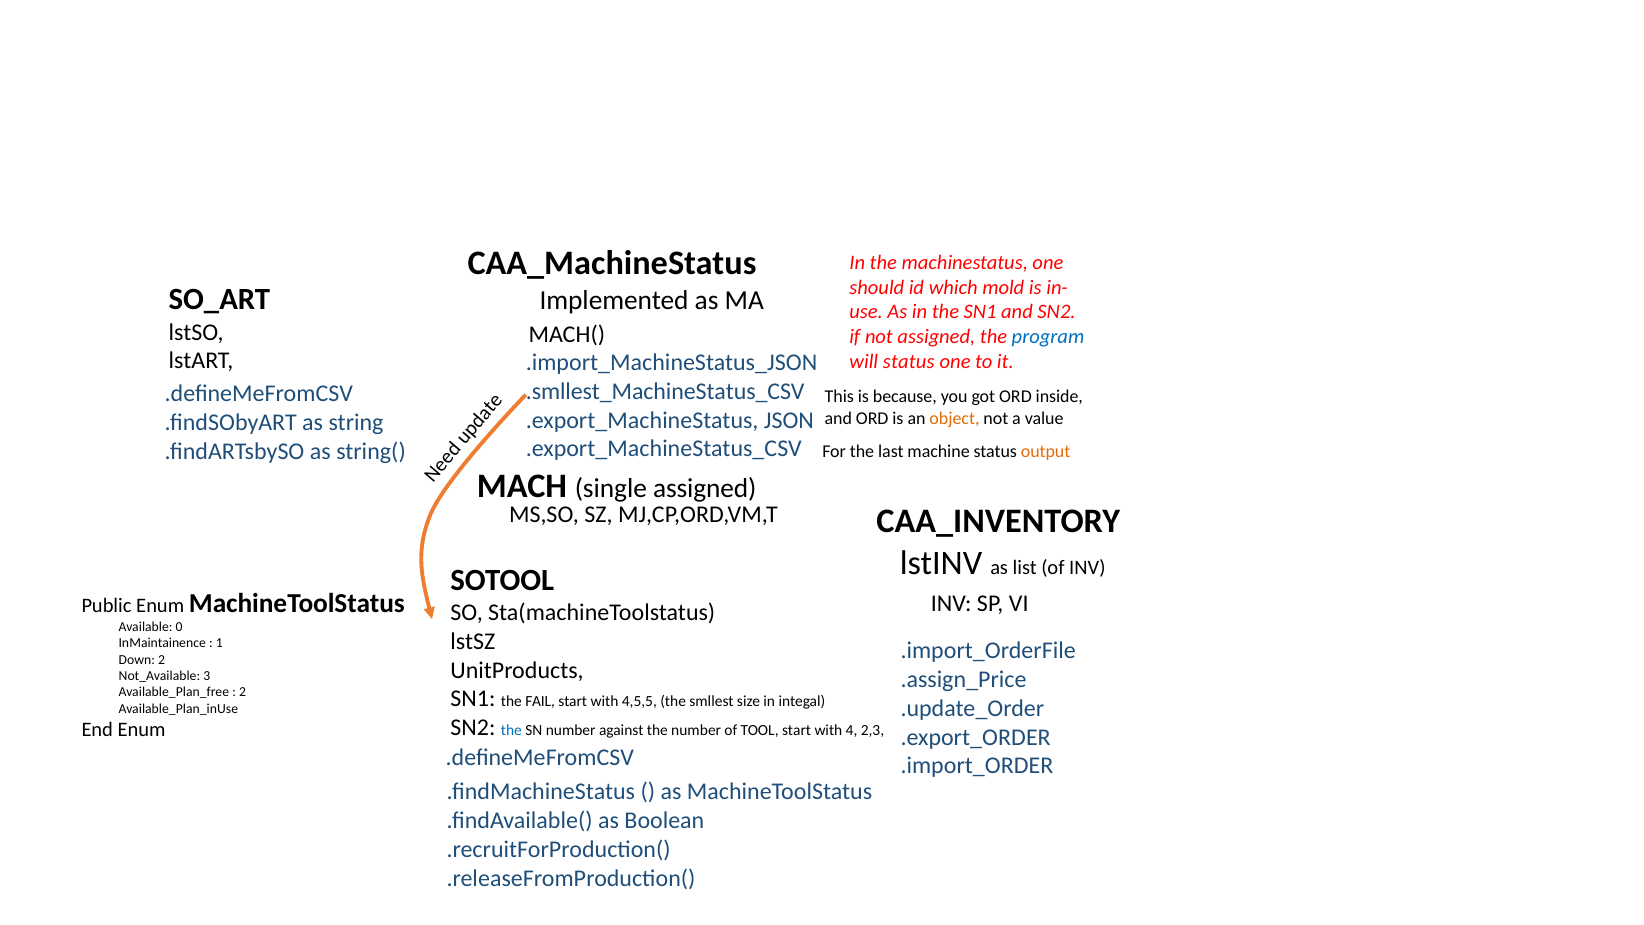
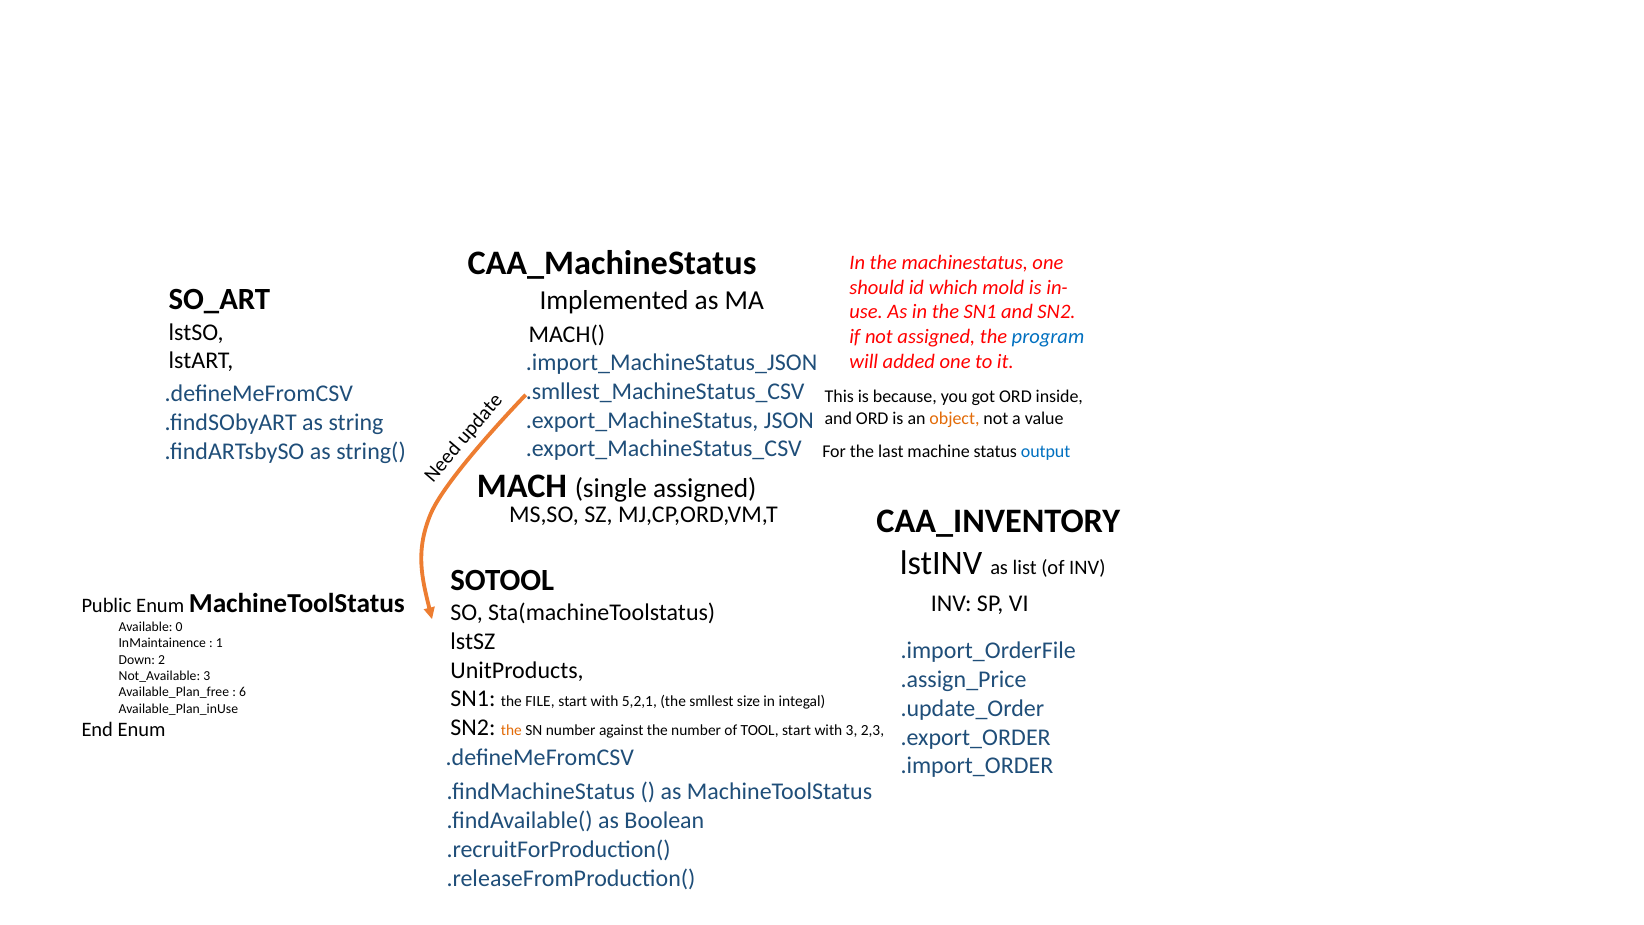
will status: status -> added
output colour: orange -> blue
2 at (243, 692): 2 -> 6
FAIL: FAIL -> FILE
4,5,5: 4,5,5 -> 5,2,1
the at (511, 730) colour: blue -> orange
with 4: 4 -> 3
